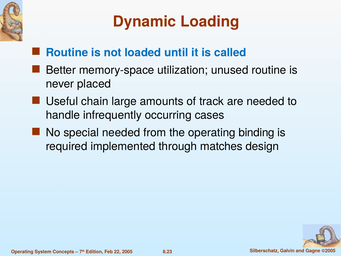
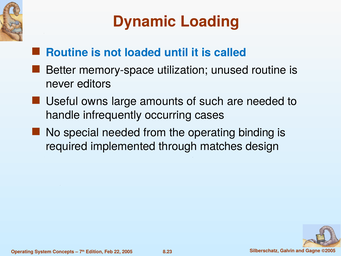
placed: placed -> editors
chain: chain -> owns
track: track -> such
